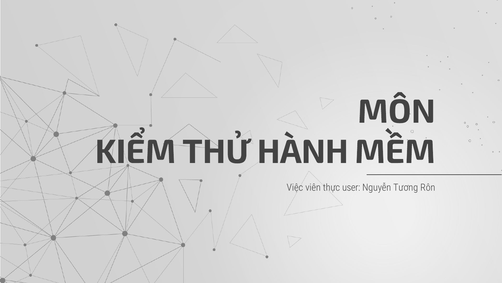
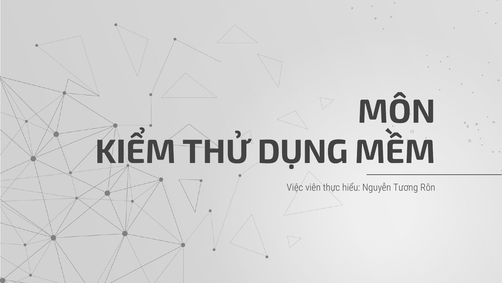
HÀNH: HÀNH -> DỤNG
user: user -> hiểu
